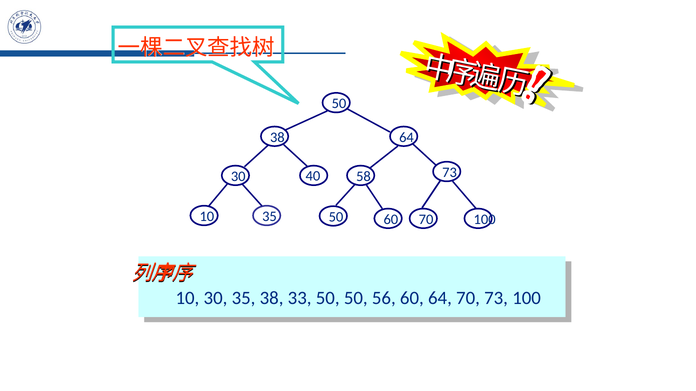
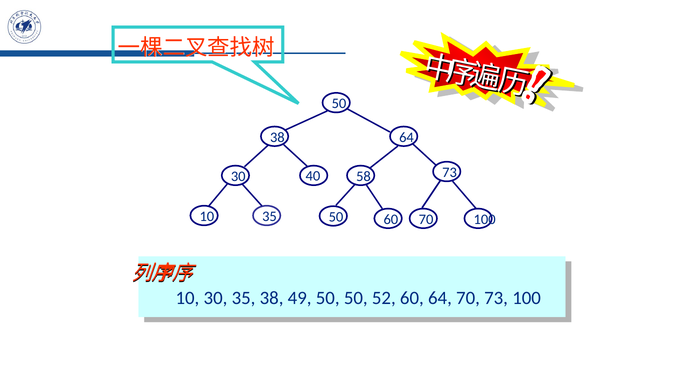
33: 33 -> 49
56: 56 -> 52
